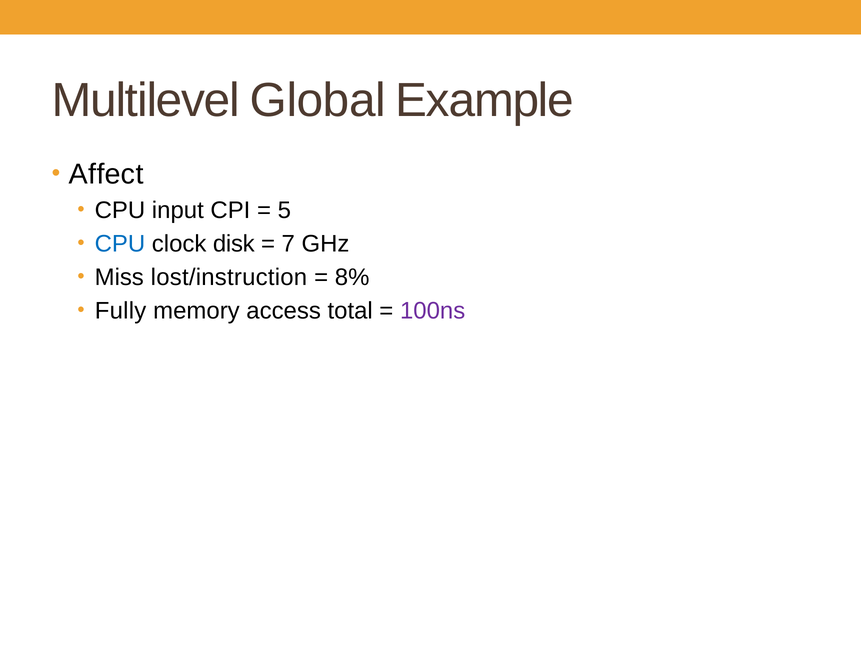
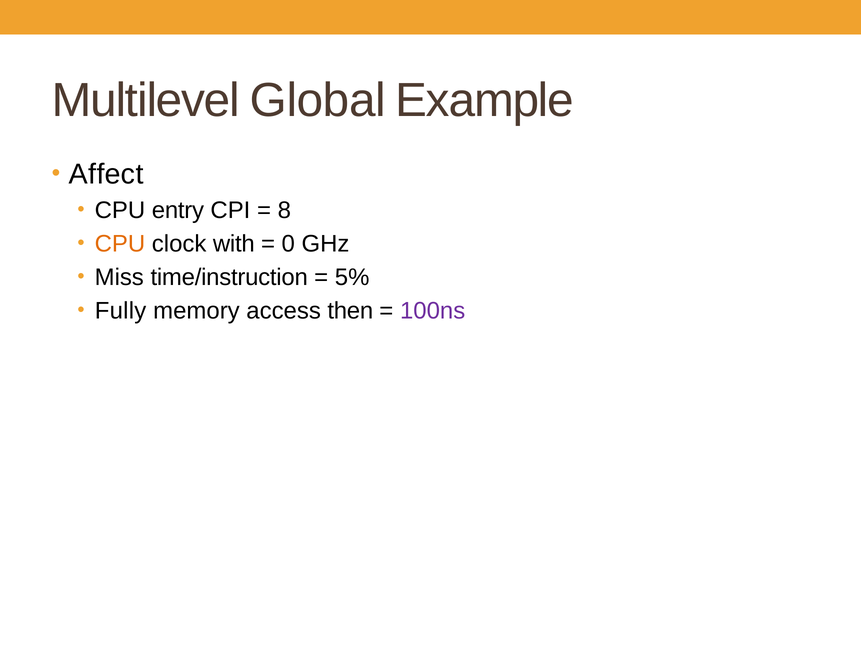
input: input -> entry
5: 5 -> 8
CPU at (120, 244) colour: blue -> orange
disk: disk -> with
7: 7 -> 0
lost/instruction: lost/instruction -> time/instruction
8%: 8% -> 5%
total: total -> then
